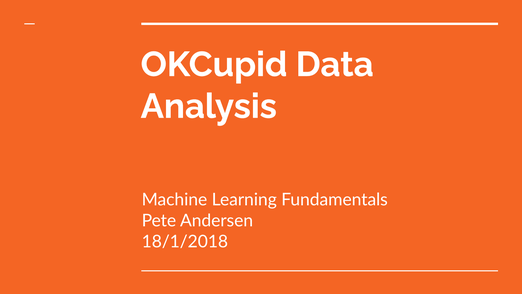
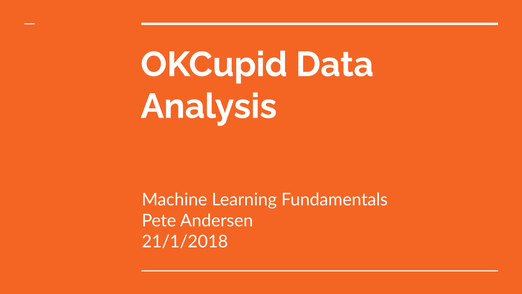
18/1/2018: 18/1/2018 -> 21/1/2018
